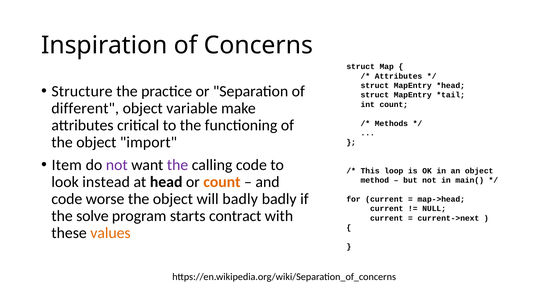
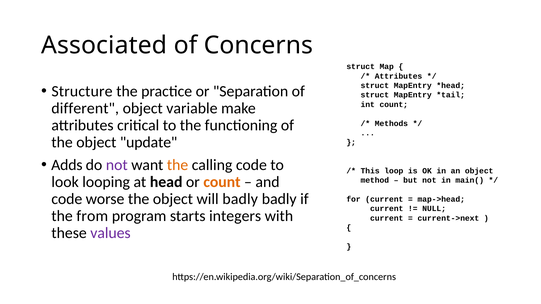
Inspiration: Inspiration -> Associated
import: import -> update
Item: Item -> Adds
the at (178, 165) colour: purple -> orange
instead: instead -> looping
solve: solve -> from
contract: contract -> integers
values colour: orange -> purple
